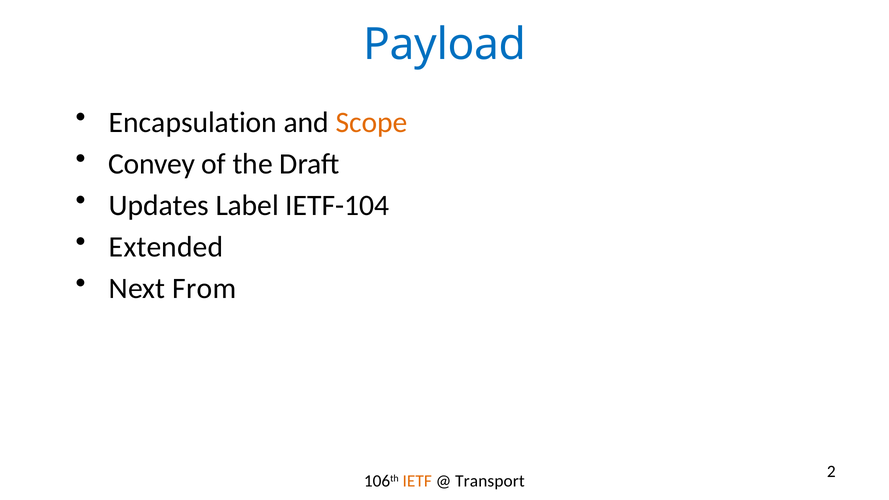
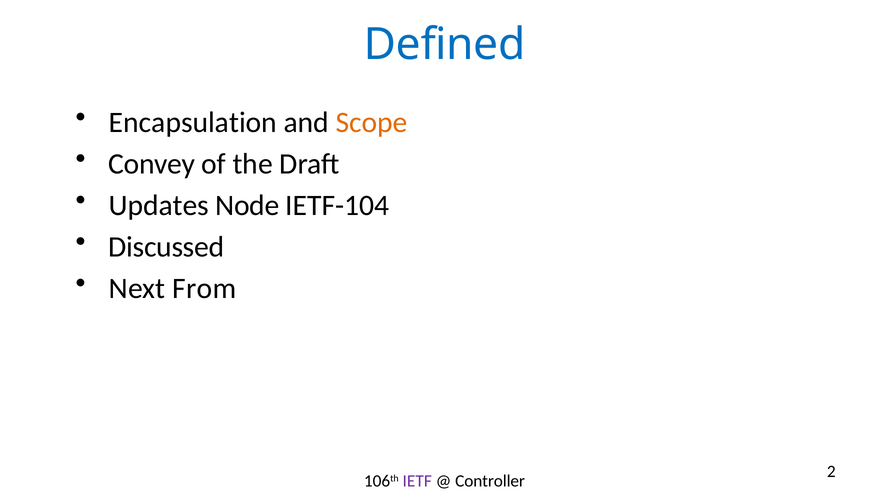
Payload: Payload -> Defined
Label: Label -> Node
Extended: Extended -> Discussed
IETF colour: orange -> purple
Transport: Transport -> Controller
